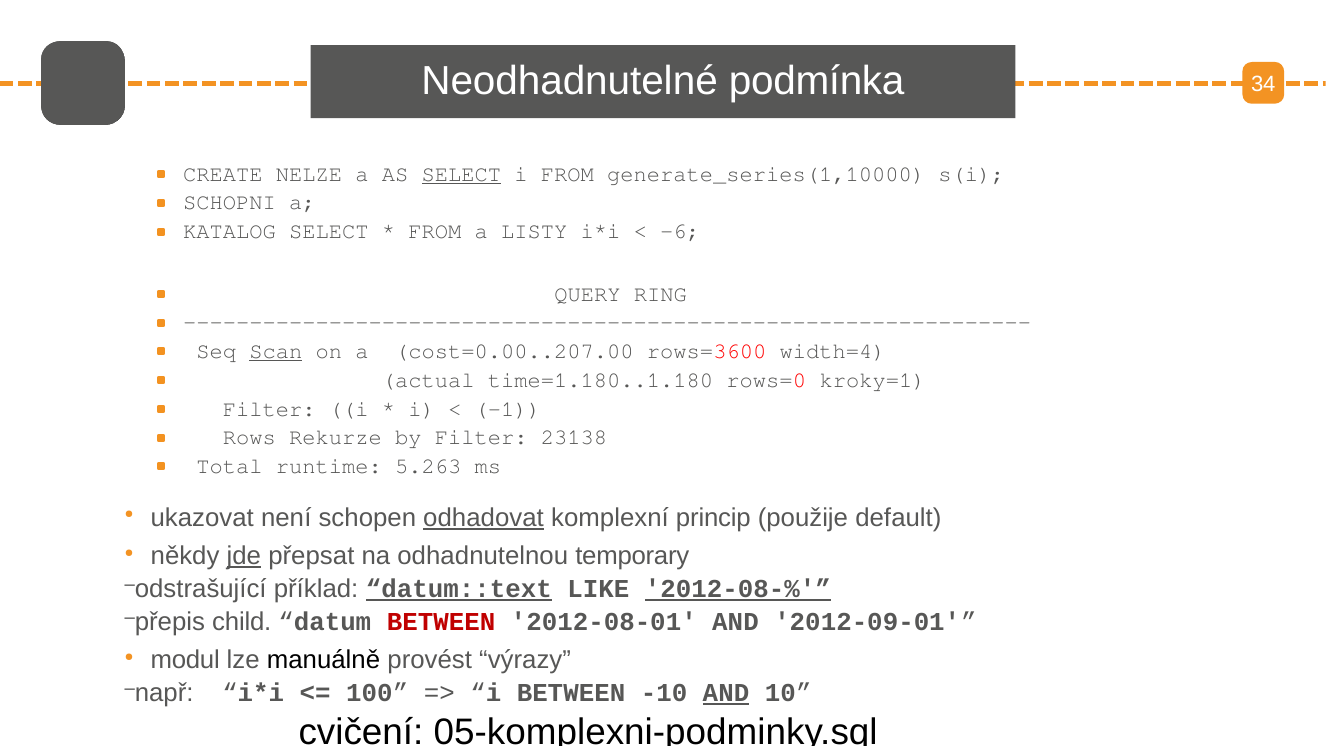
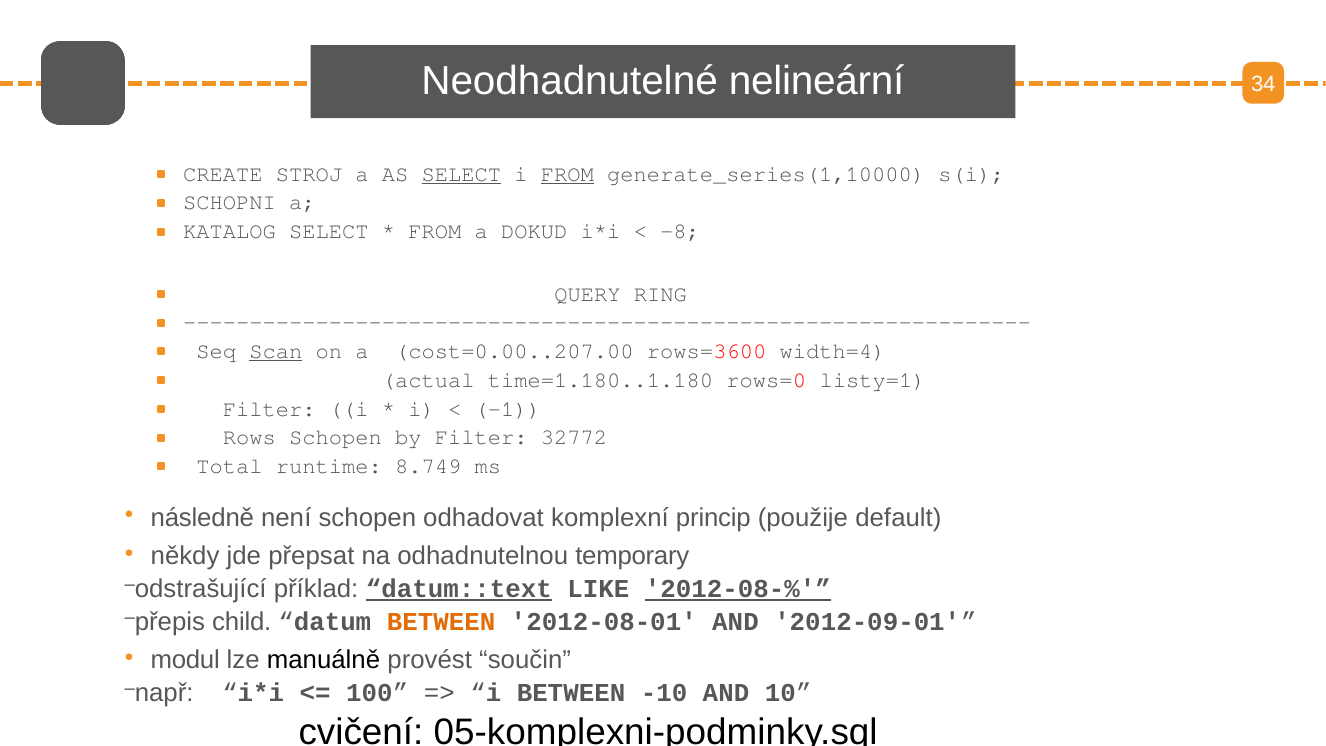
podmínka: podmínka -> nelineární
NELZE: NELZE -> STROJ
FROM at (567, 174) underline: none -> present
LISTY: LISTY -> DOKUD
-6: -6 -> -8
kroky=1: kroky=1 -> listy=1
Rows Rekurze: Rekurze -> Schopen
23138: 23138 -> 32772
5.263: 5.263 -> 8.749
ukazovat: ukazovat -> následně
odhadovat underline: present -> none
jde underline: present -> none
BETWEEN at (441, 622) colour: red -> orange
výrazy: výrazy -> součin
AND at (726, 693) underline: present -> none
